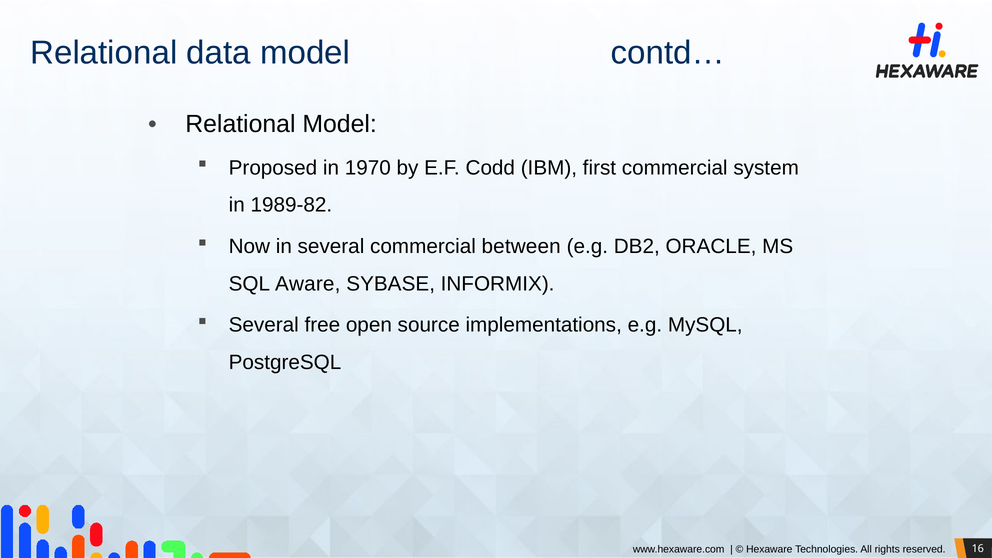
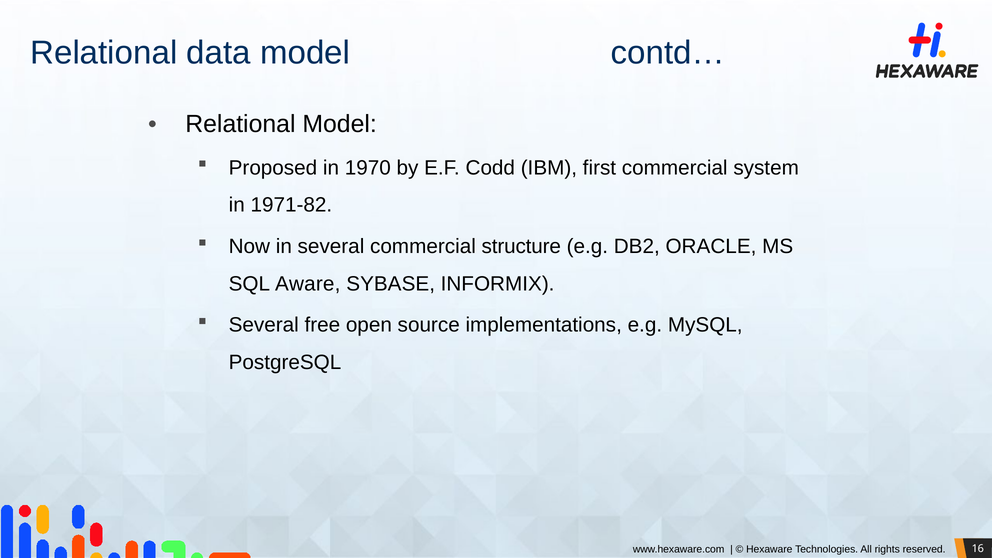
1989-82: 1989-82 -> 1971-82
between: between -> structure
